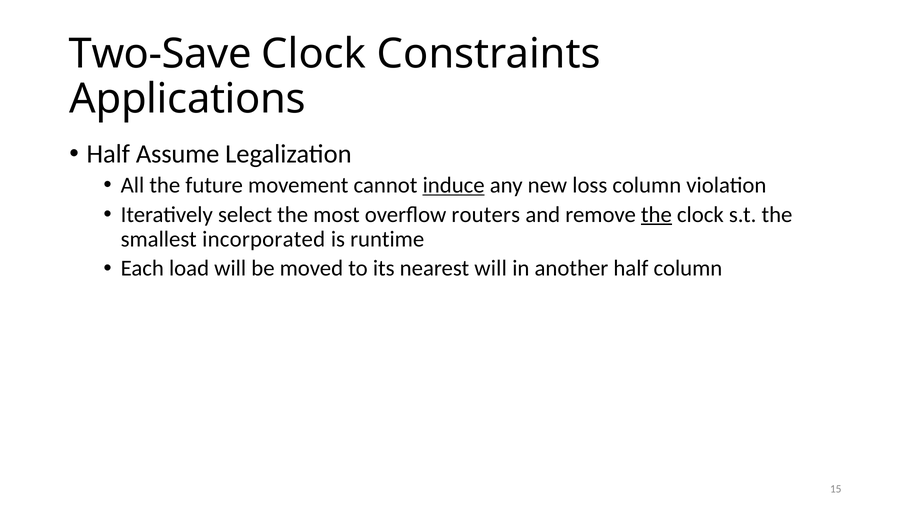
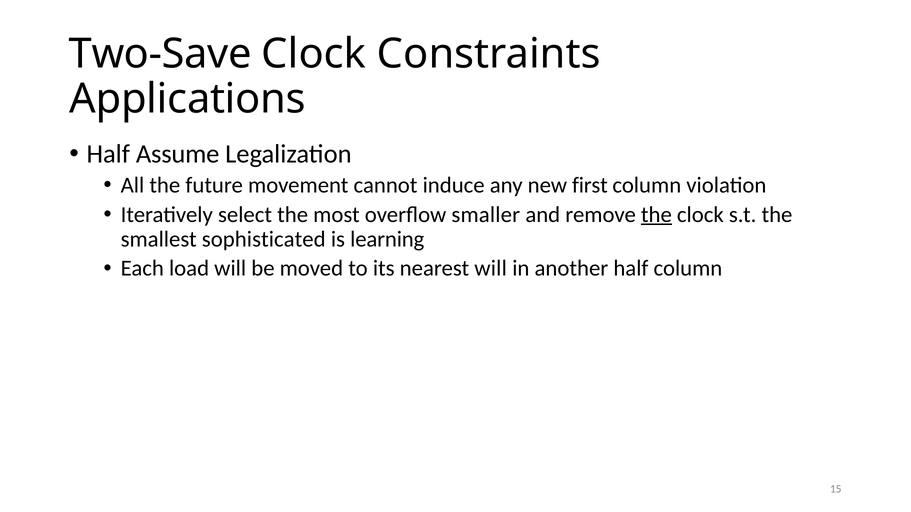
induce underline: present -> none
loss: loss -> first
routers: routers -> smaller
incorporated: incorporated -> sophisticated
runtime: runtime -> learning
